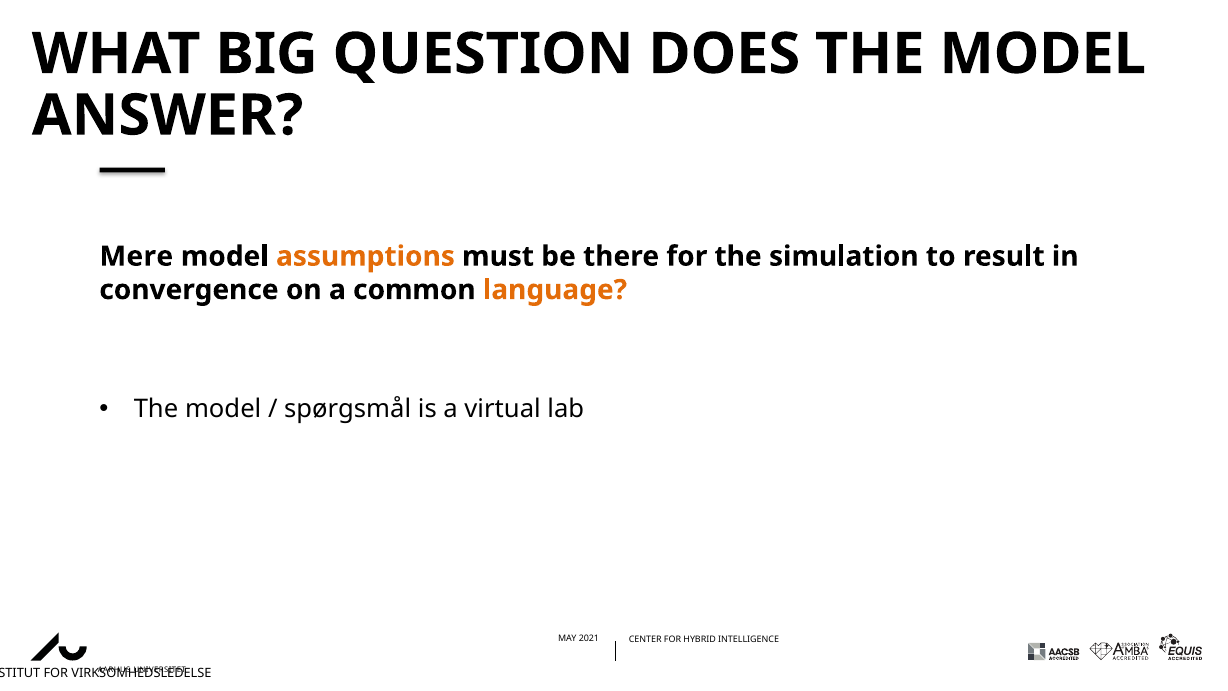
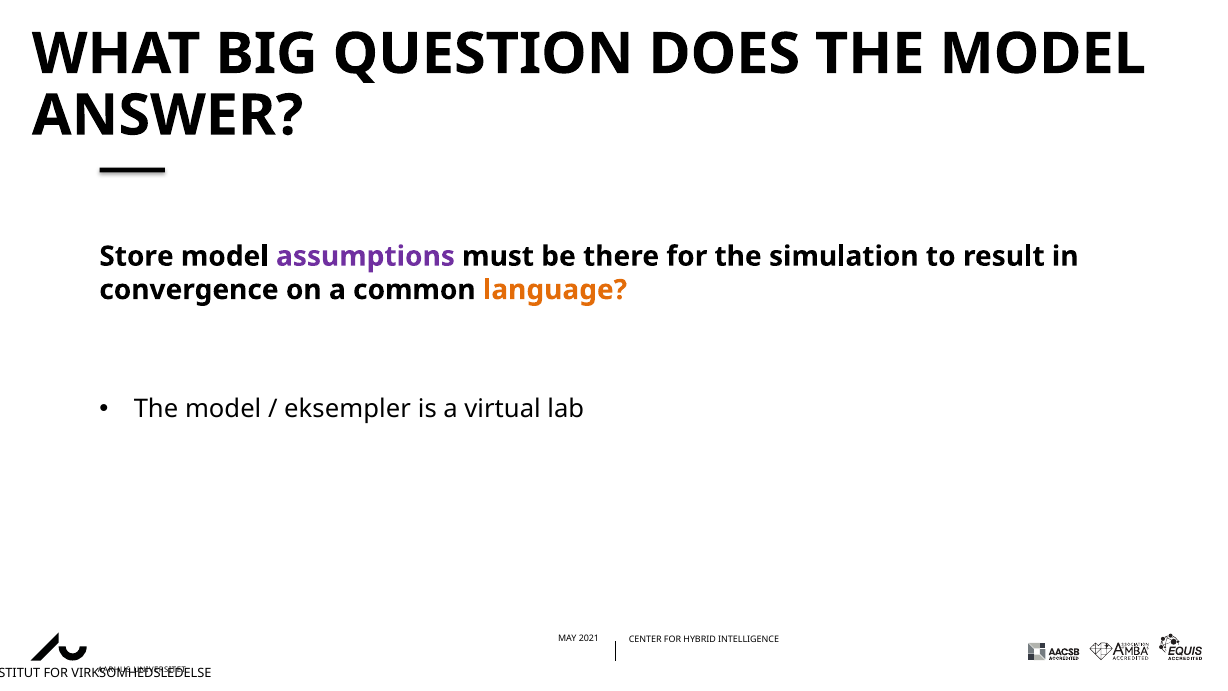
Mere: Mere -> Store
assumptions colour: orange -> purple
spørgsmål: spørgsmål -> eksempler
